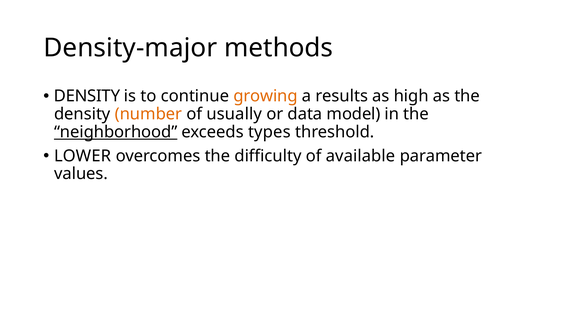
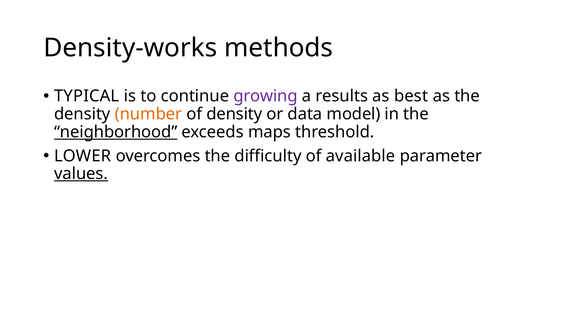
Density-major: Density-major -> Density-works
DENSITY at (87, 96): DENSITY -> TYPICAL
growing colour: orange -> purple
high: high -> best
of usually: usually -> density
types: types -> maps
values underline: none -> present
